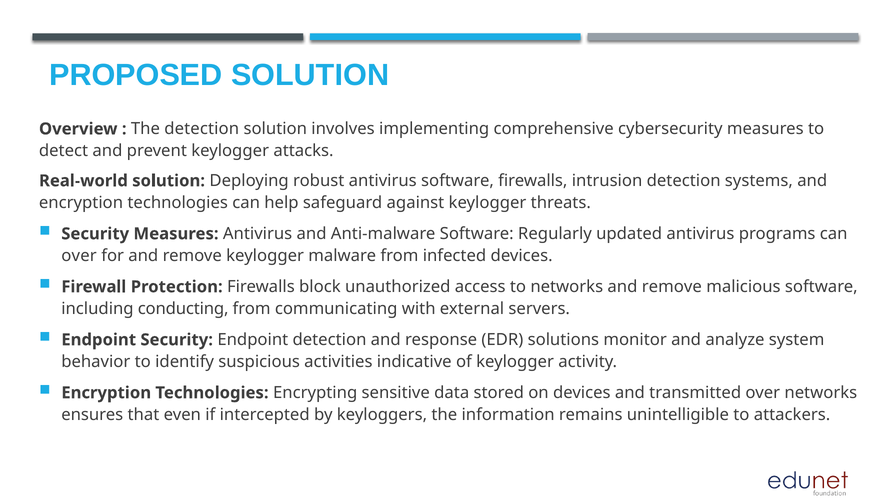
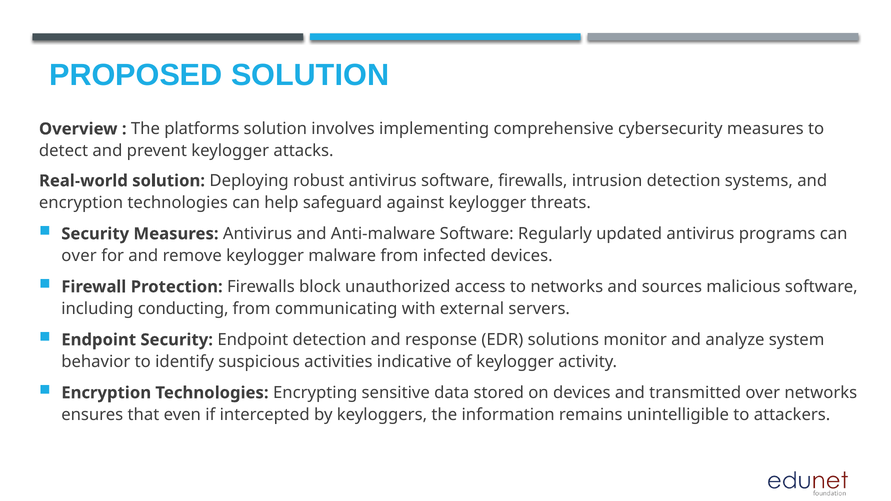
The detection: detection -> platforms
networks and remove: remove -> sources
